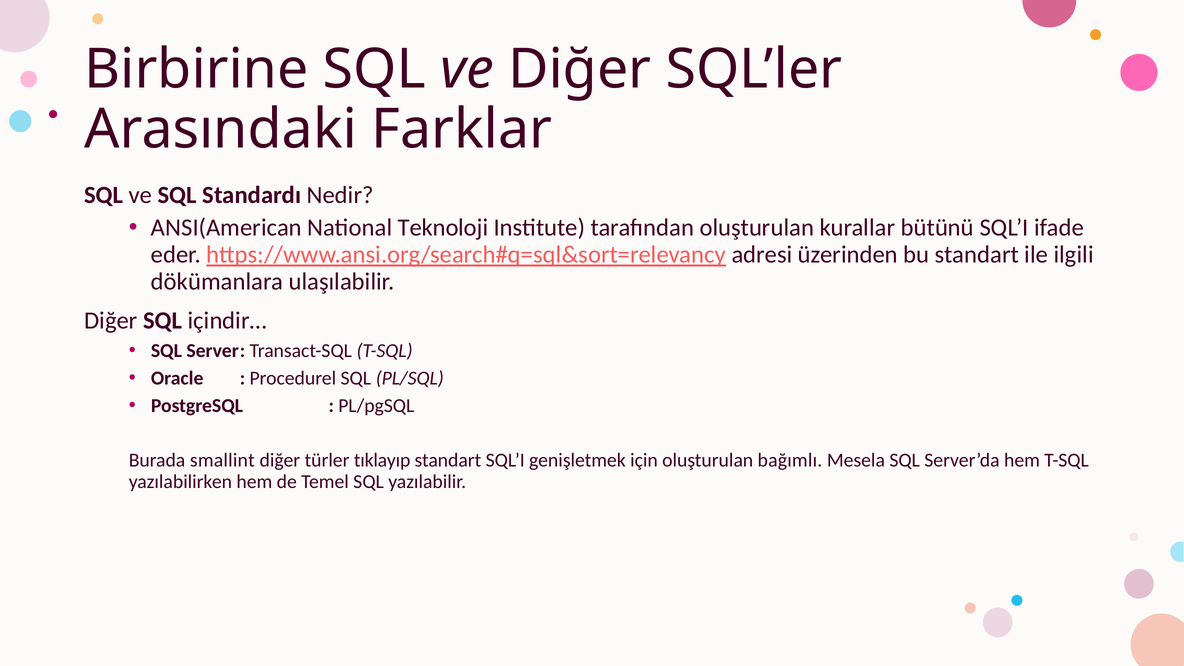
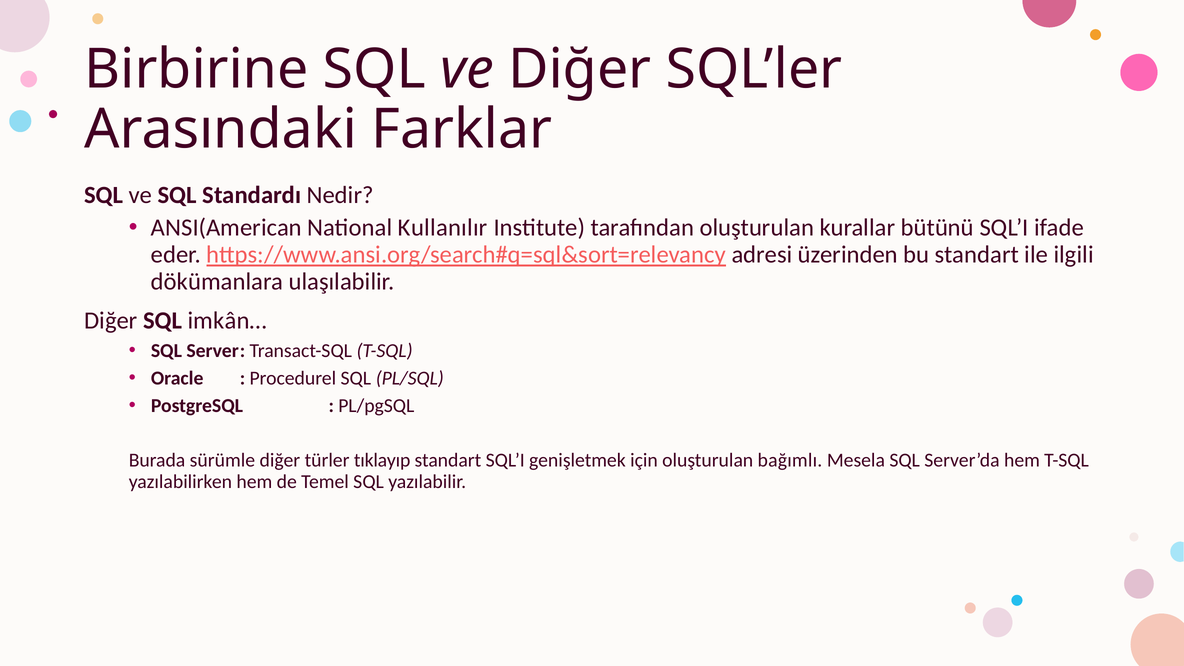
Teknoloji: Teknoloji -> Kullanılır
içindir…: içindir… -> imkân…
smallint: smallint -> sürümle
